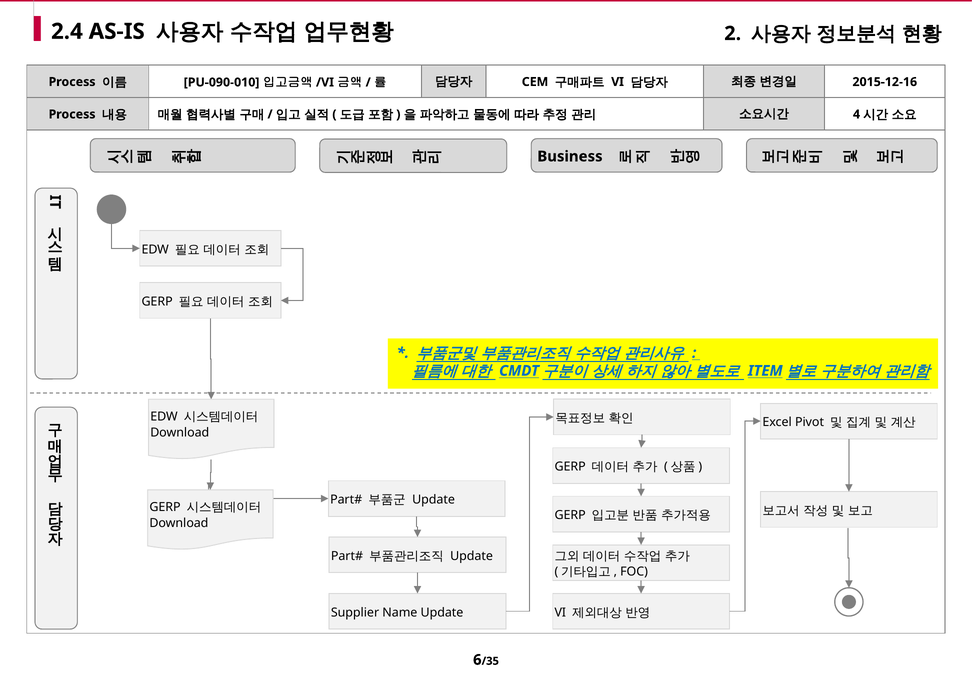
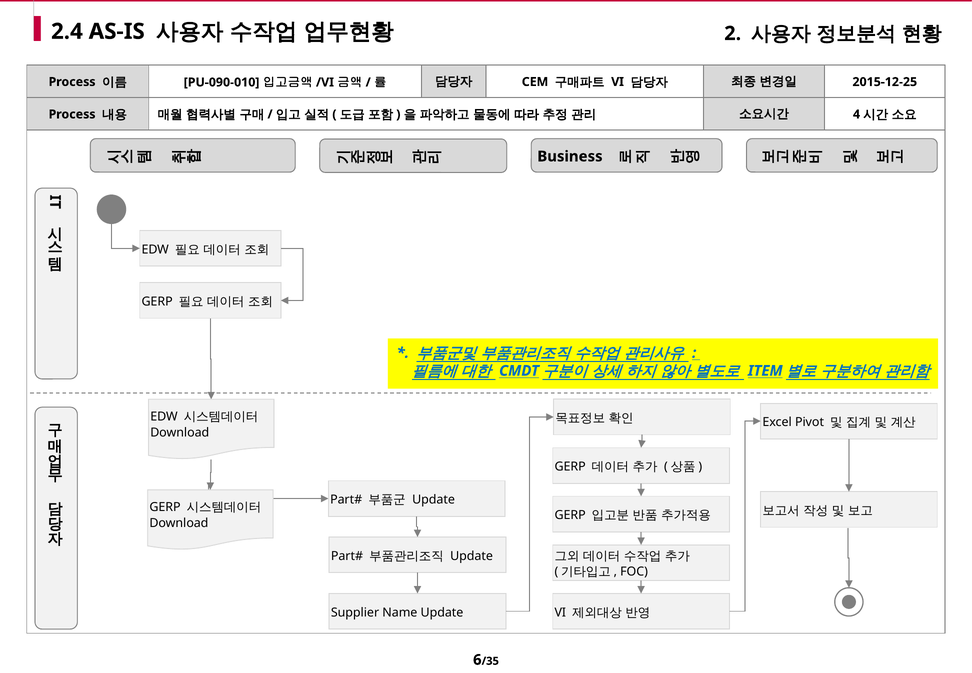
2015-12-16: 2015-12-16 -> 2015-12-25
